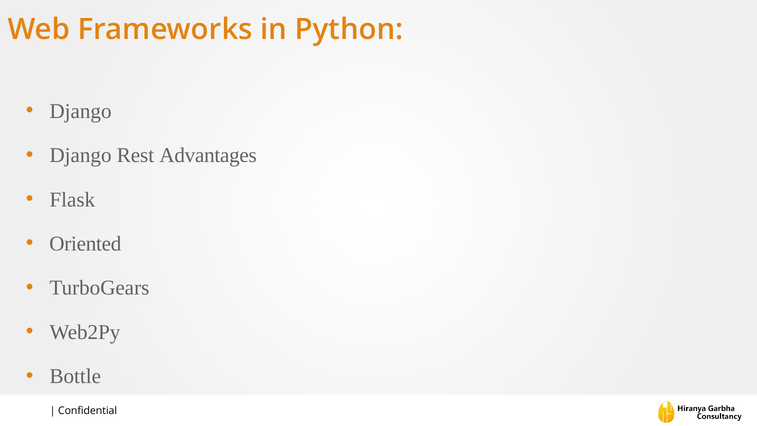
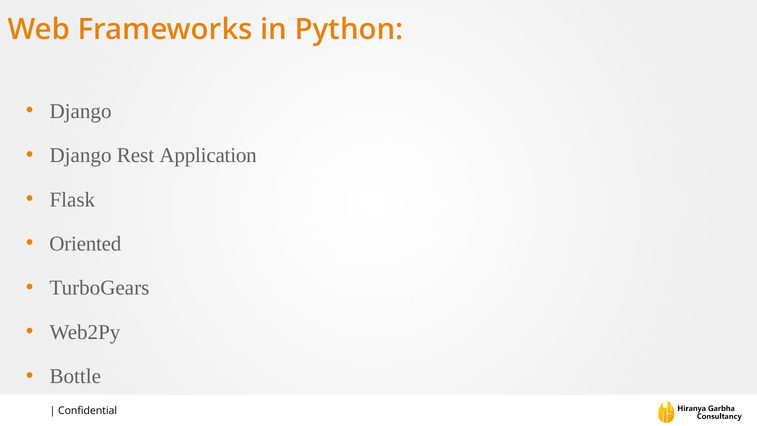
Advantages: Advantages -> Application
